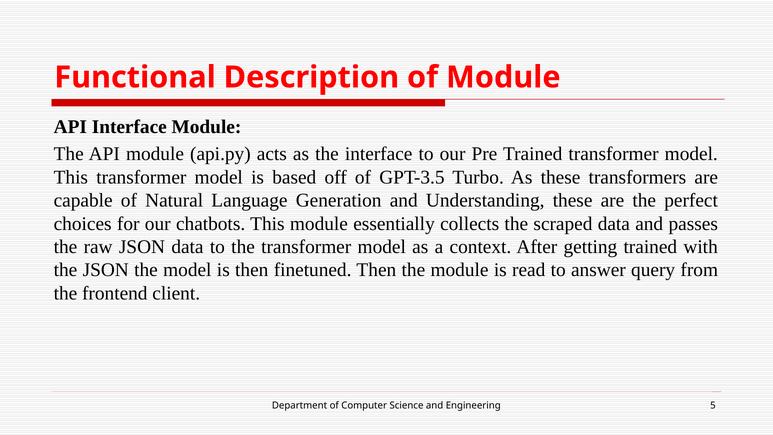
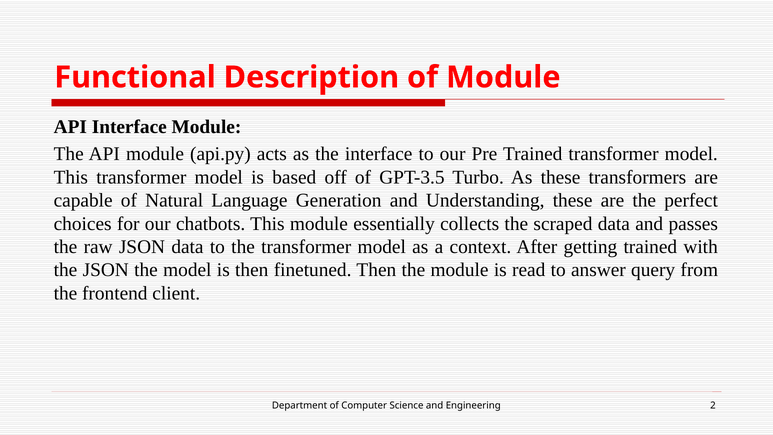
5: 5 -> 2
